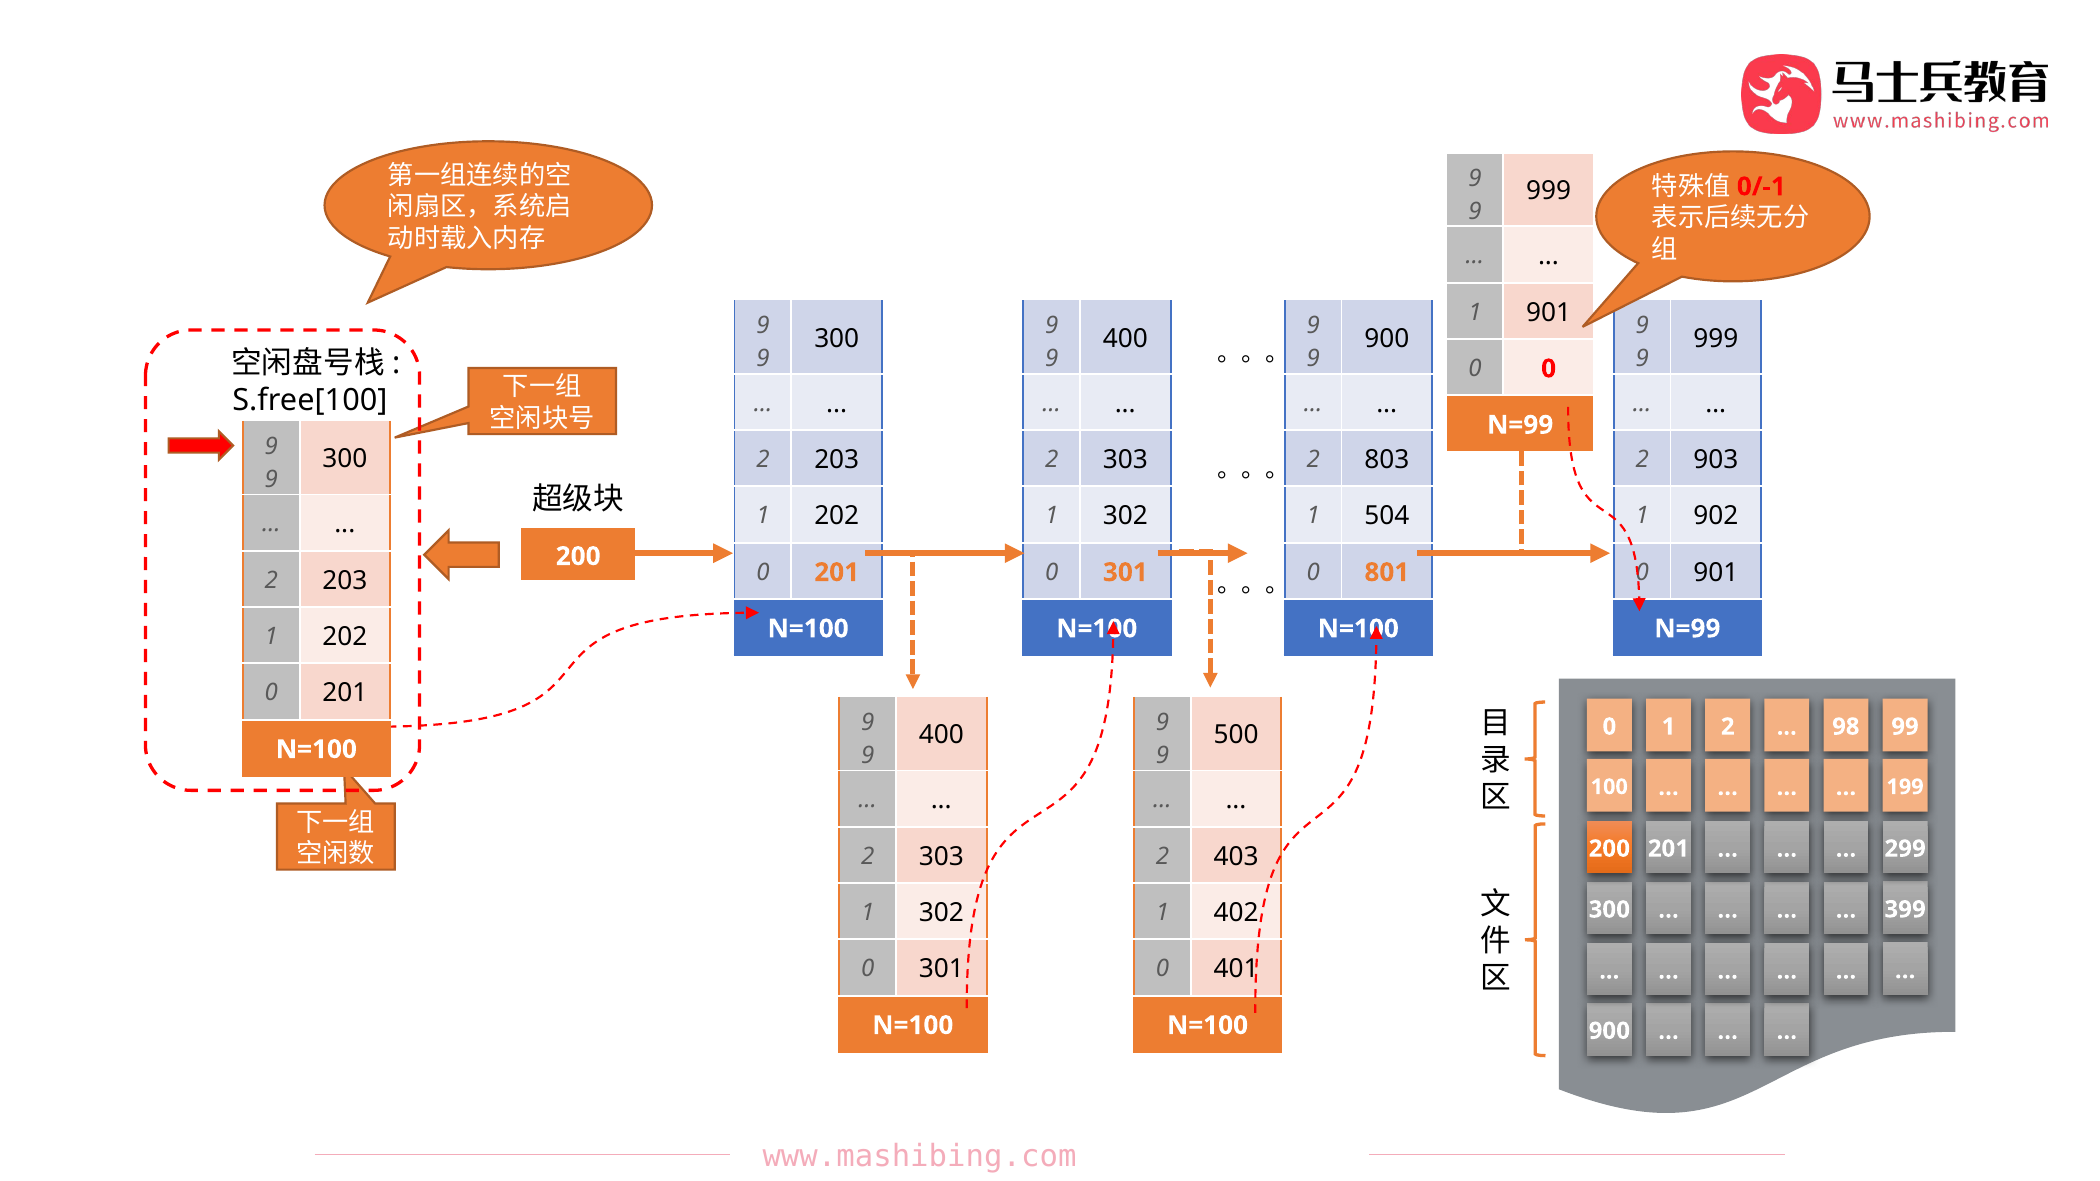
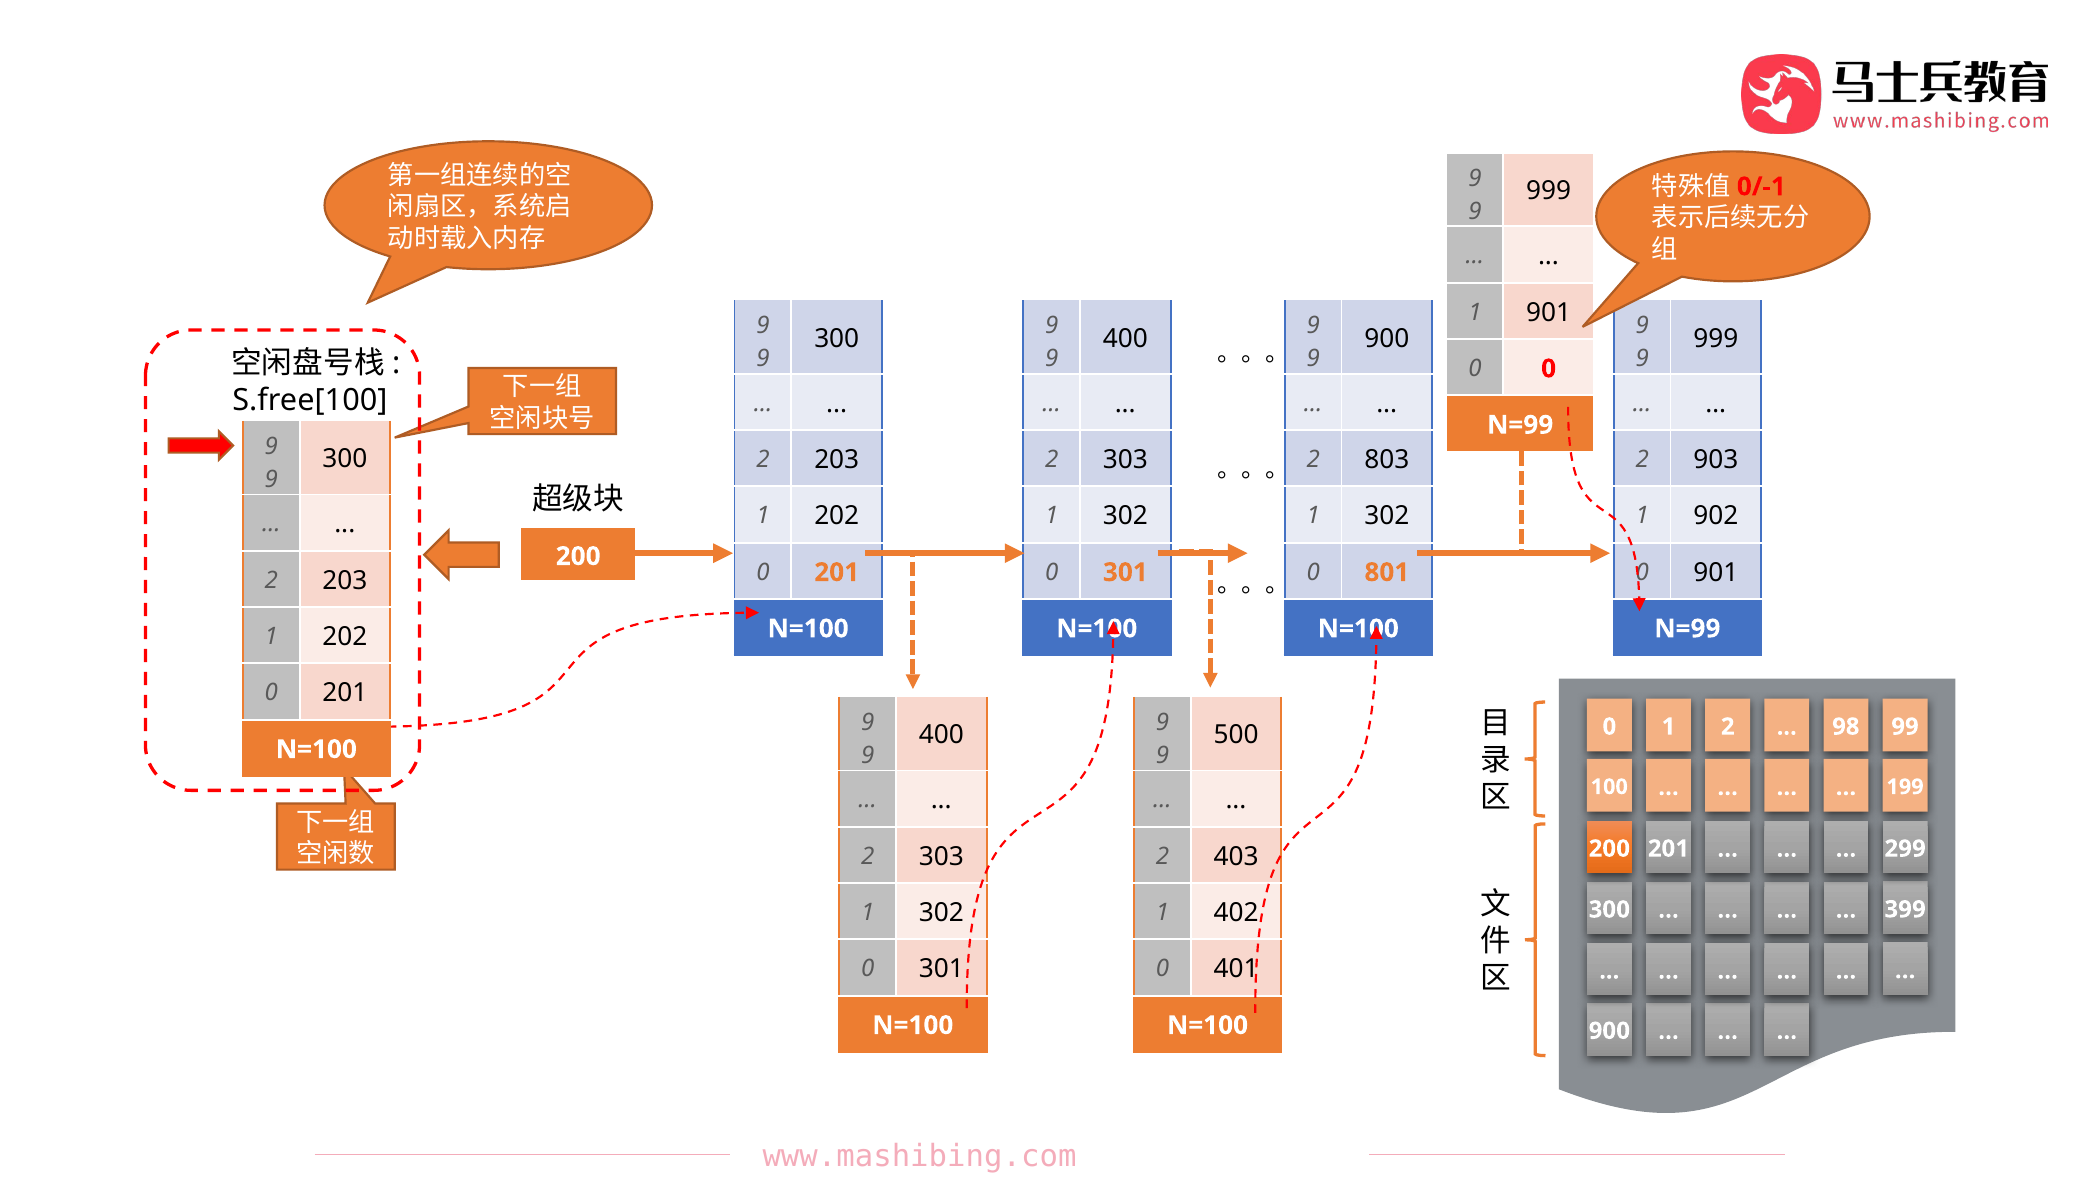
504 at (1387, 516): 504 -> 302
